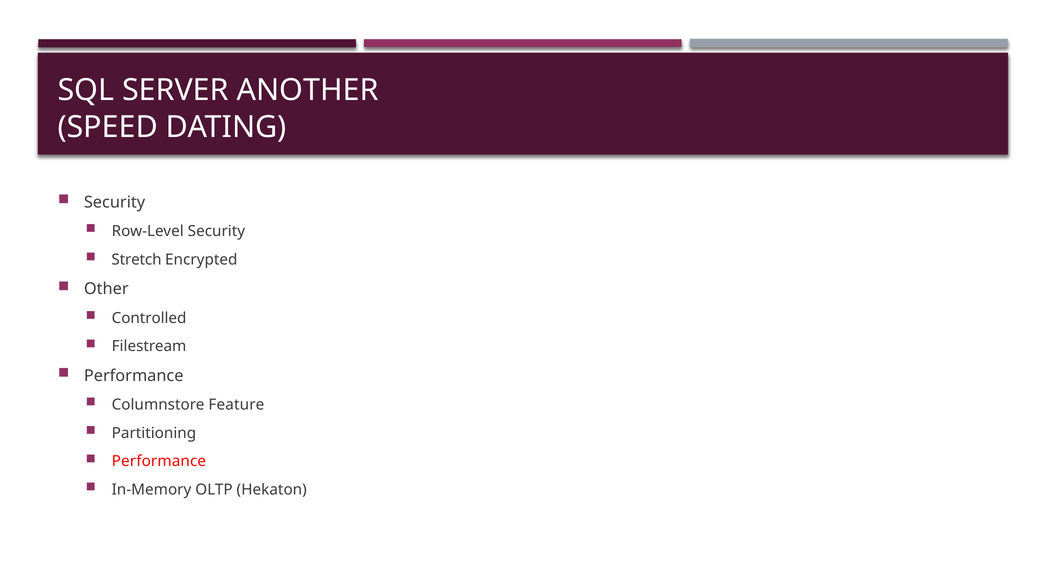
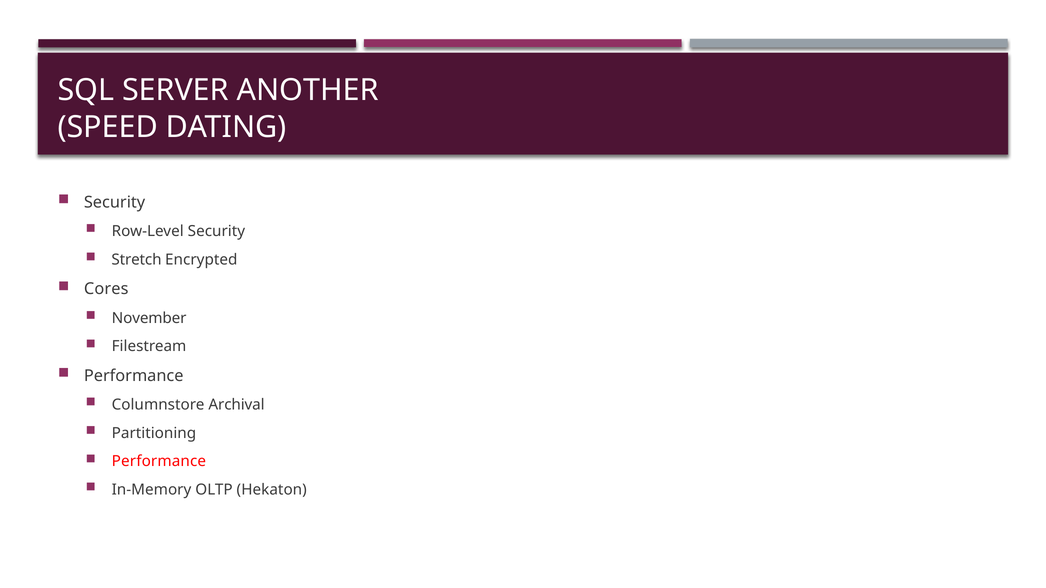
Other: Other -> Cores
Controlled: Controlled -> November
Feature: Feature -> Archival
